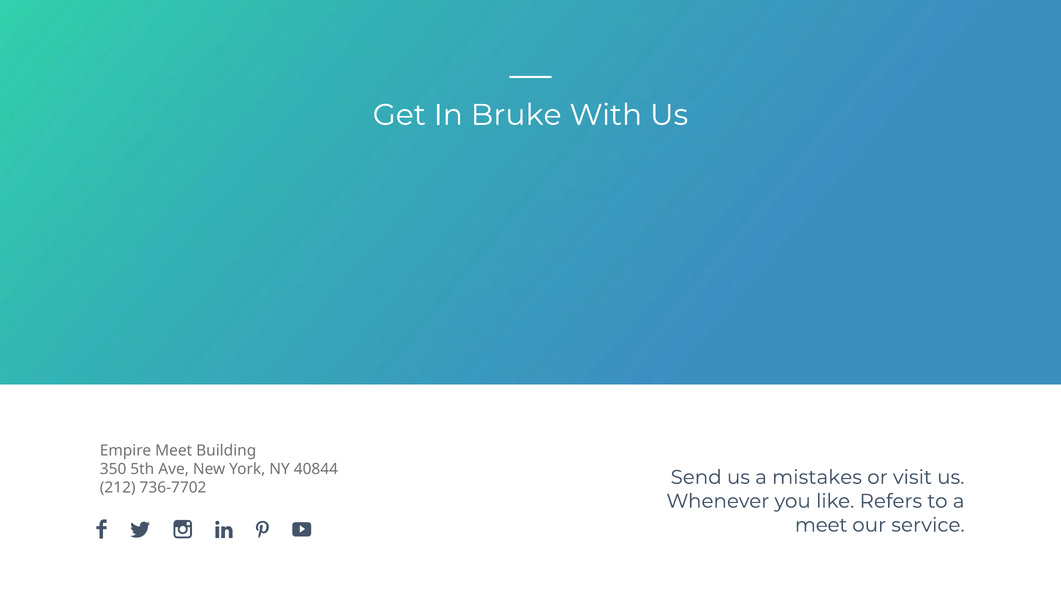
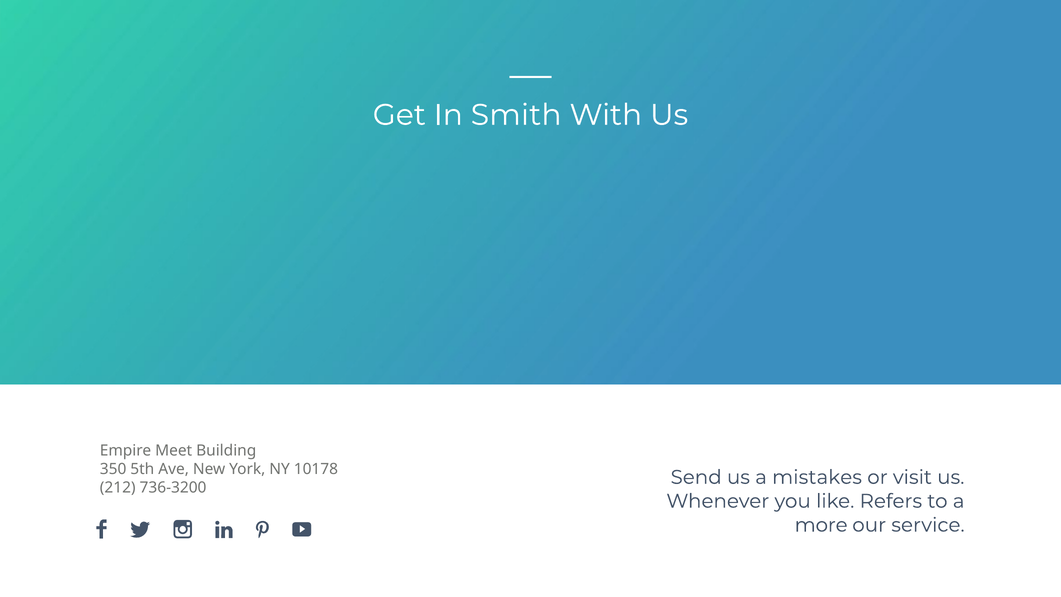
Bruke: Bruke -> Smith
40844: 40844 -> 10178
736-7702: 736-7702 -> 736-3200
meet at (821, 525): meet -> more
